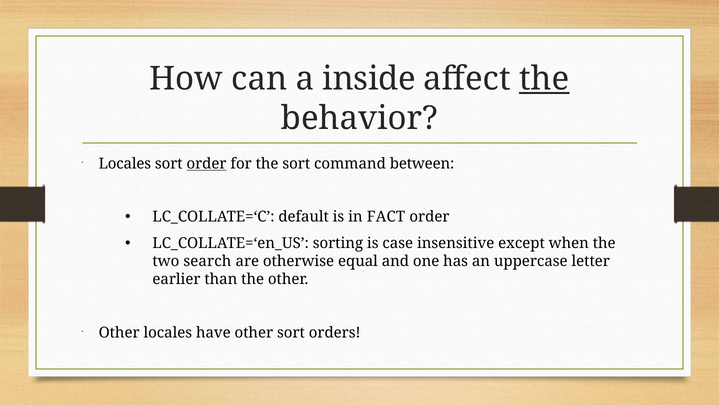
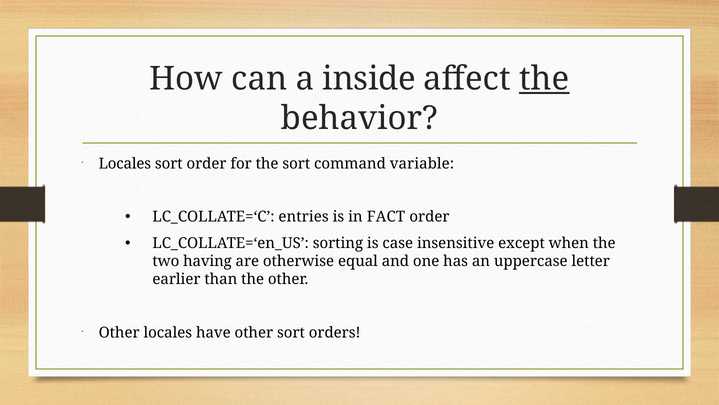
order at (207, 164) underline: present -> none
between: between -> variable
default: default -> entries
search: search -> having
